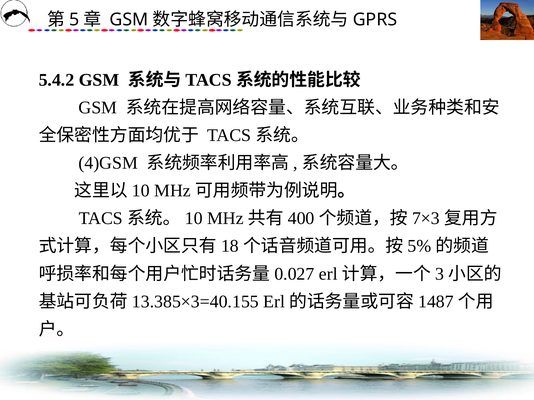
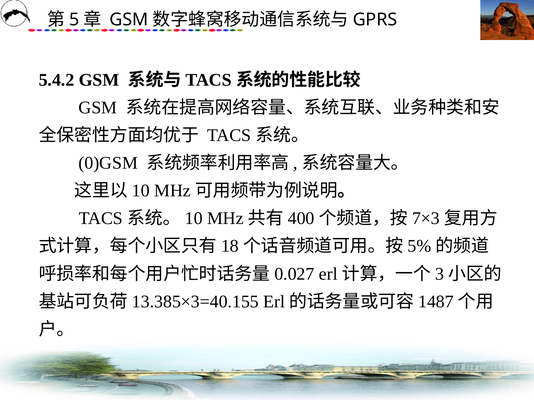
4)GSM: 4)GSM -> 0)GSM
